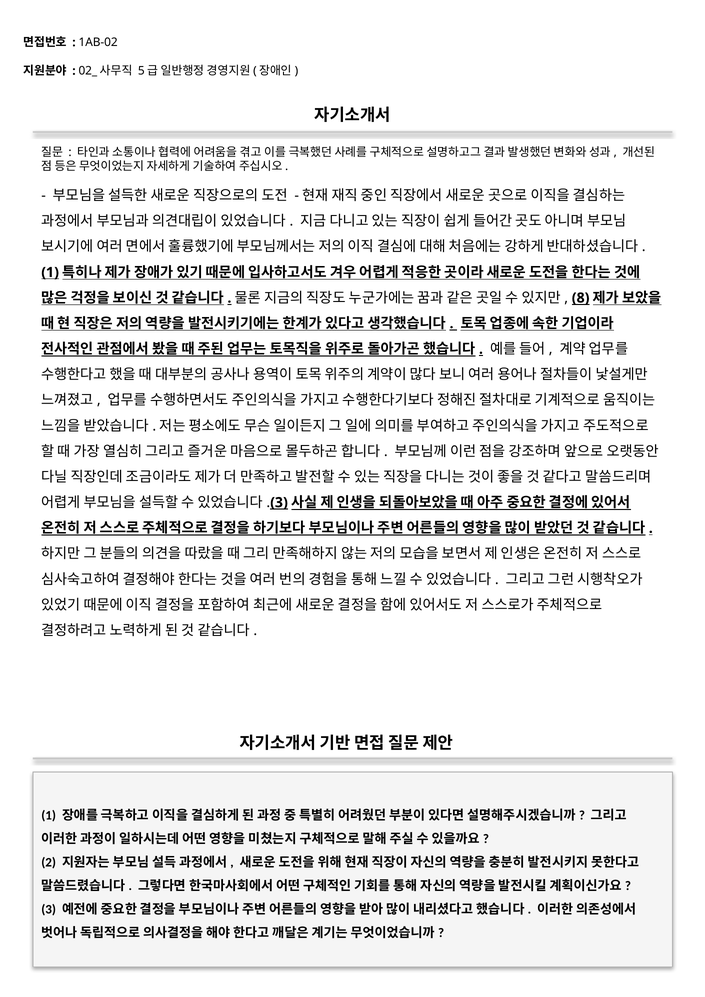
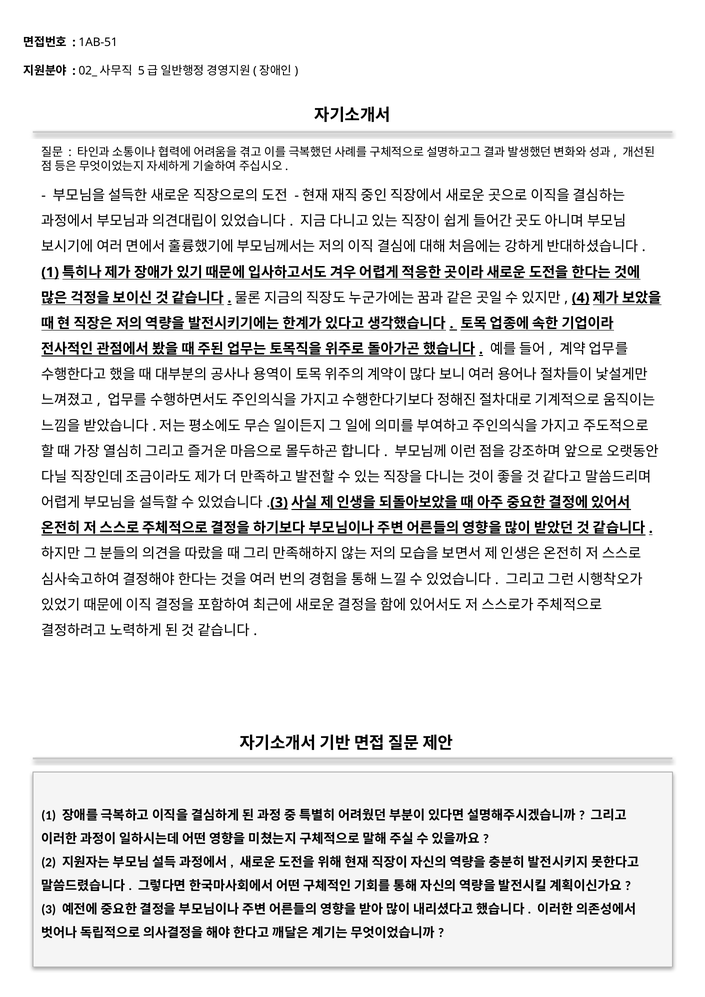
1AB-02: 1AB-02 -> 1AB-51
8: 8 -> 4
